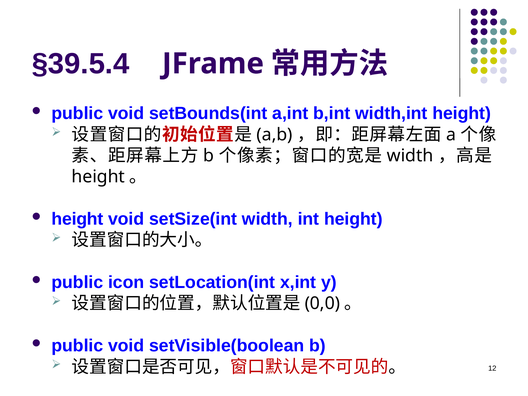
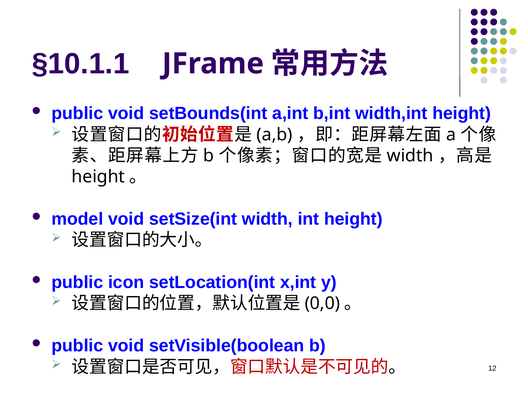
§39.5.4: §39.5.4 -> §10.1.1
height at (77, 219): height -> model
